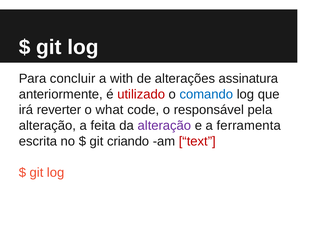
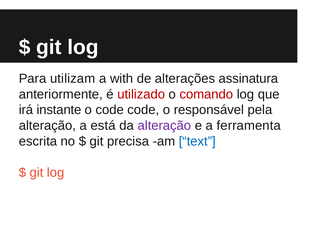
concluir: concluir -> utilizam
comando colour: blue -> red
reverter: reverter -> instante
o what: what -> code
feita: feita -> está
criando: criando -> precisa
text colour: red -> blue
